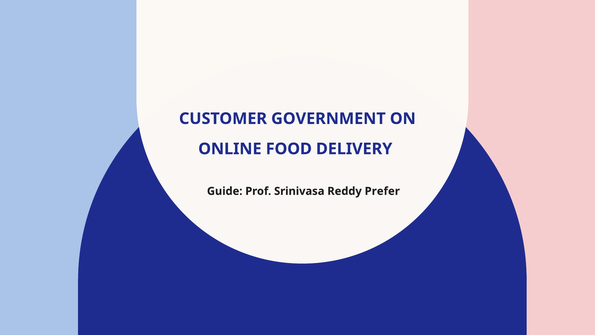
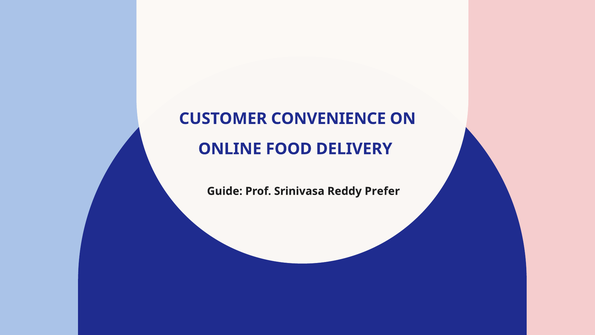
GOVERNMENT: GOVERNMENT -> CONVENIENCE
